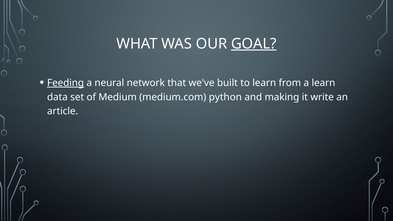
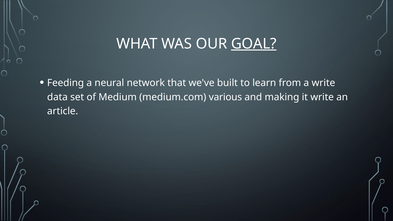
Feeding underline: present -> none
a learn: learn -> write
python: python -> various
